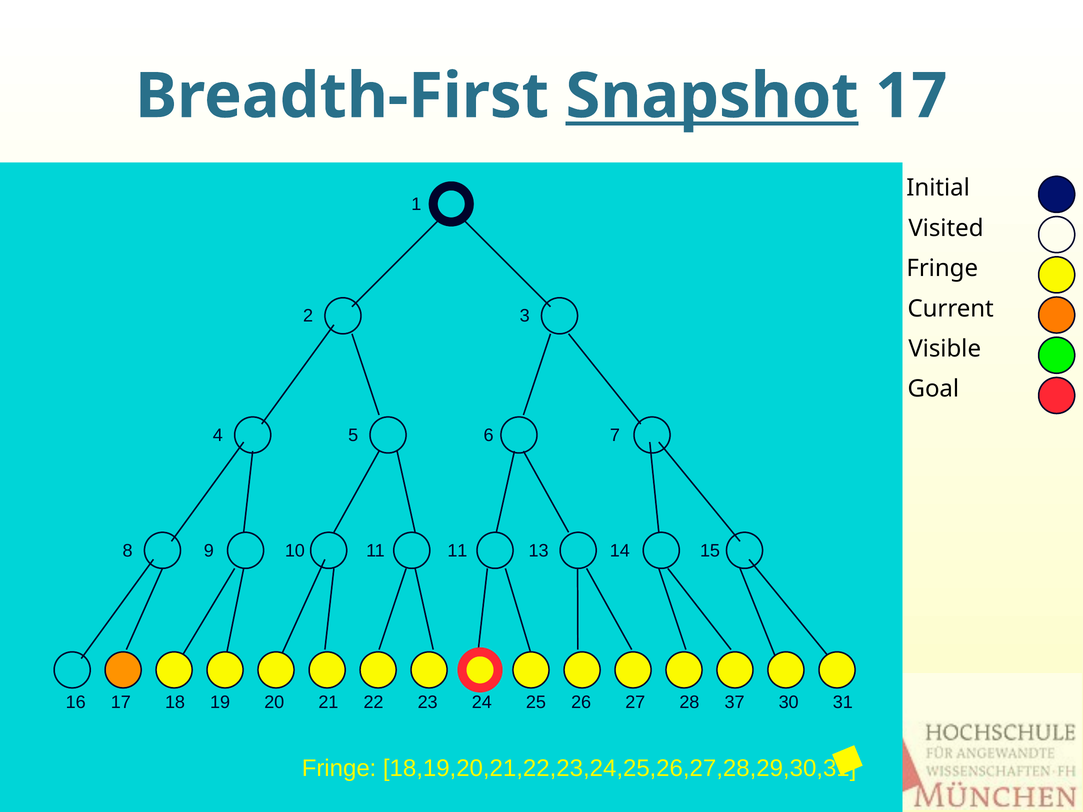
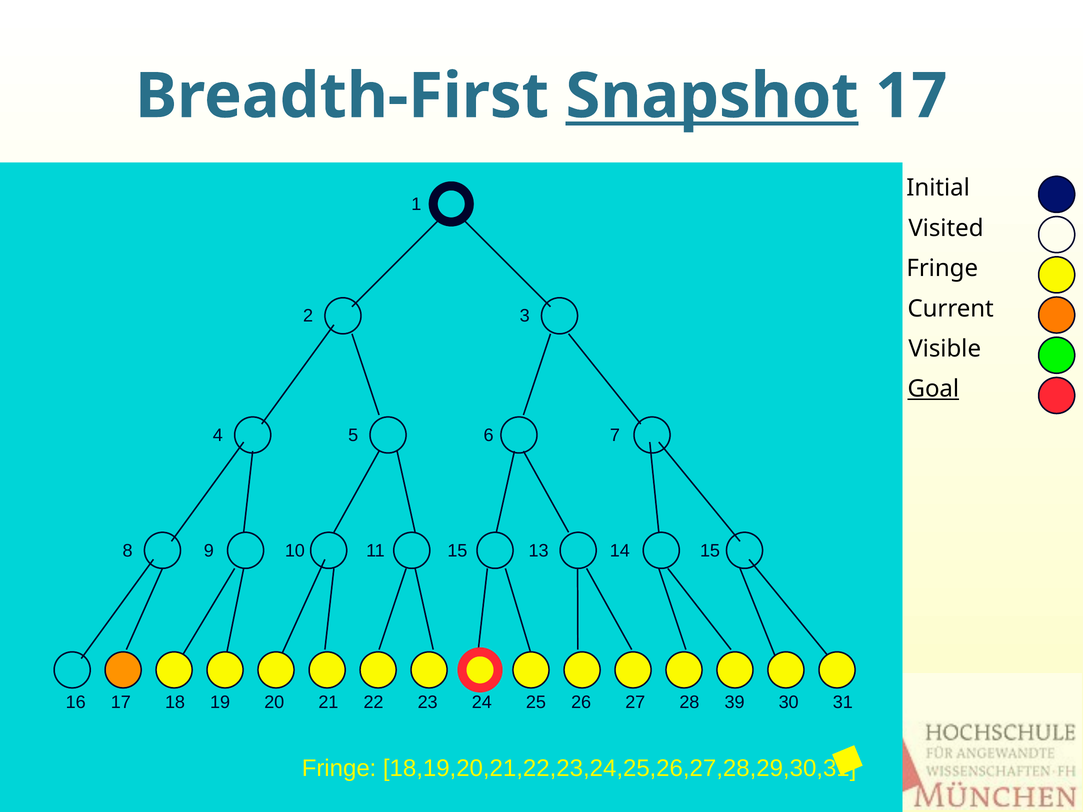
Goal underline: none -> present
11 11: 11 -> 15
37: 37 -> 39
